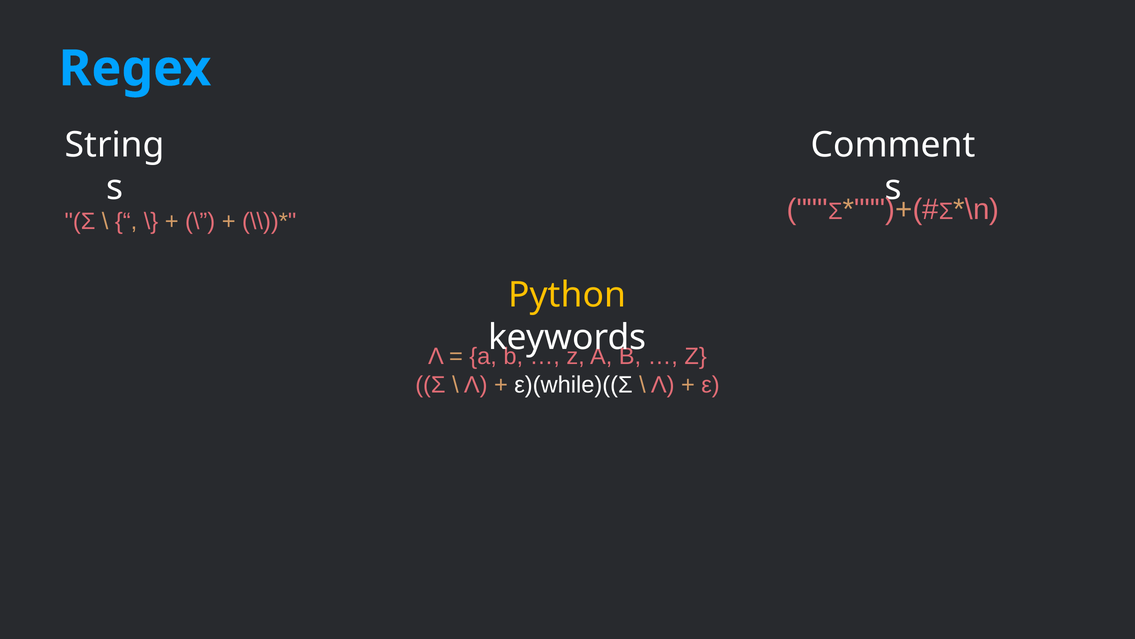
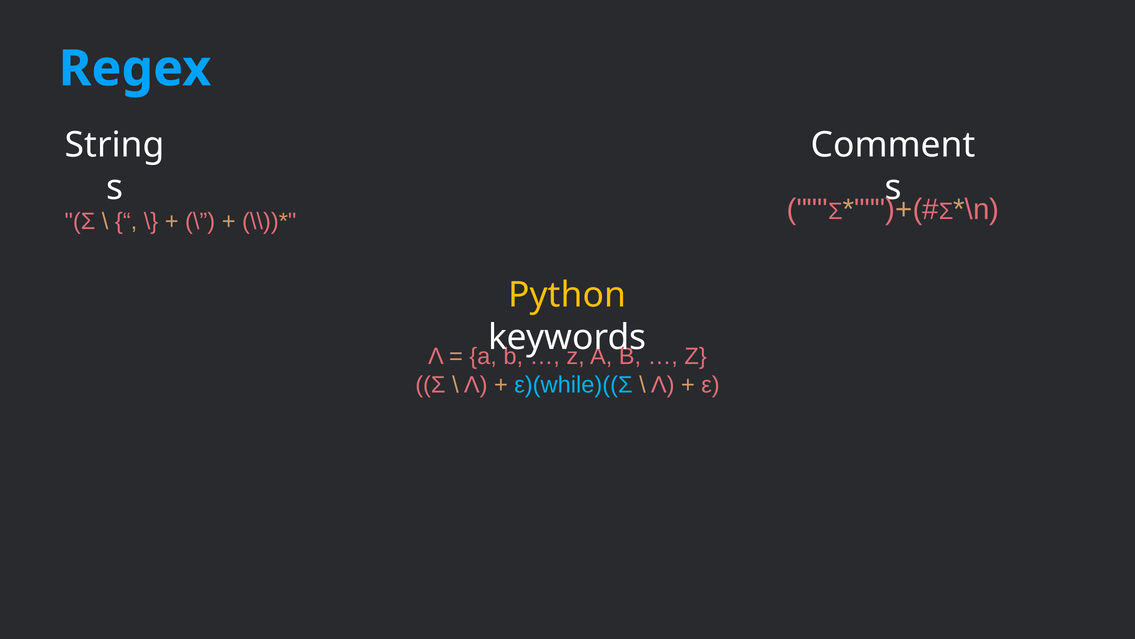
ε)(while)((Σ colour: white -> light blue
